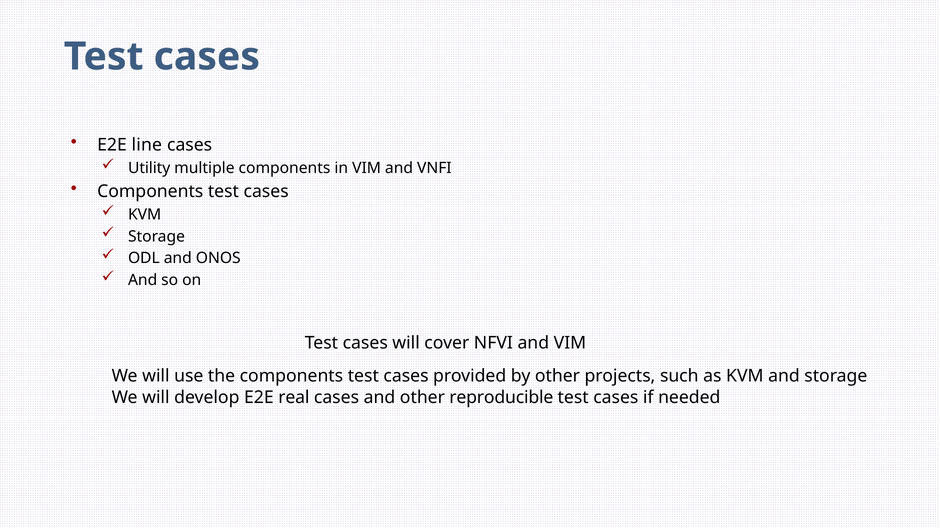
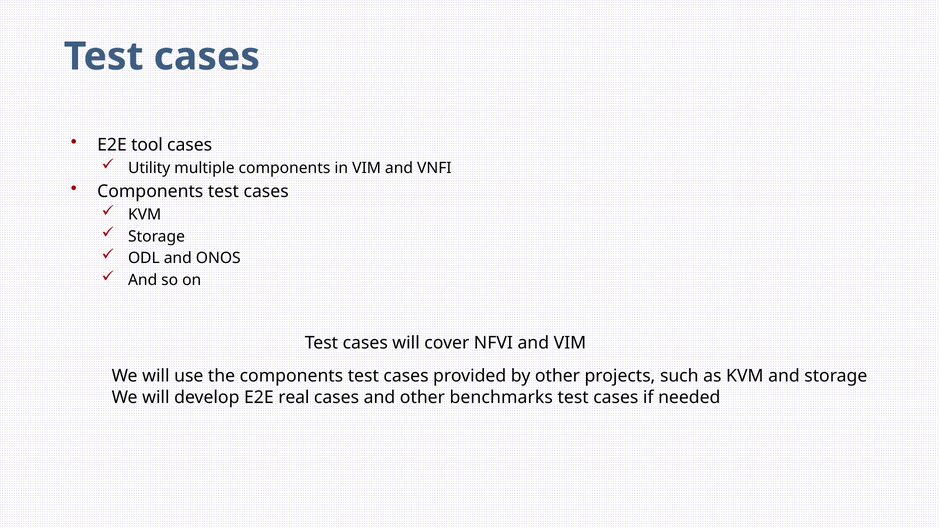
line: line -> tool
reproducible: reproducible -> benchmarks
